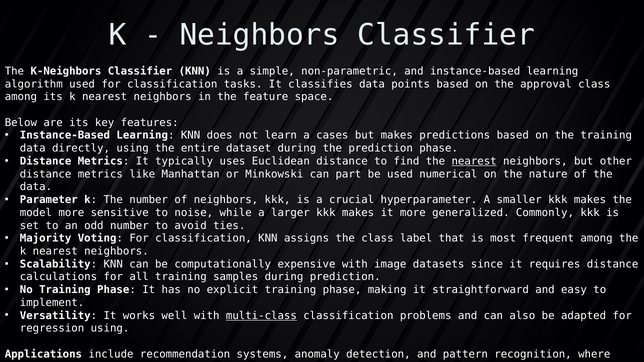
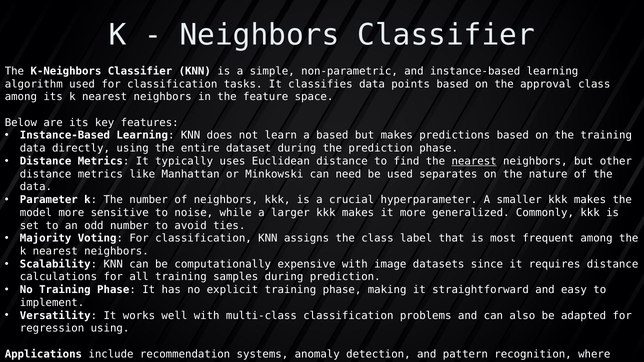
a cases: cases -> based
part: part -> need
numerical: numerical -> separates
multi-class underline: present -> none
